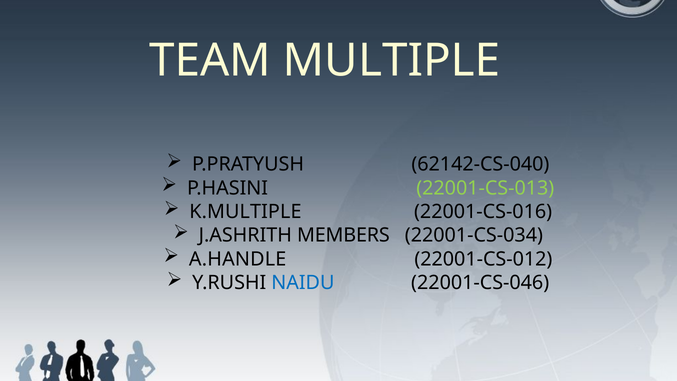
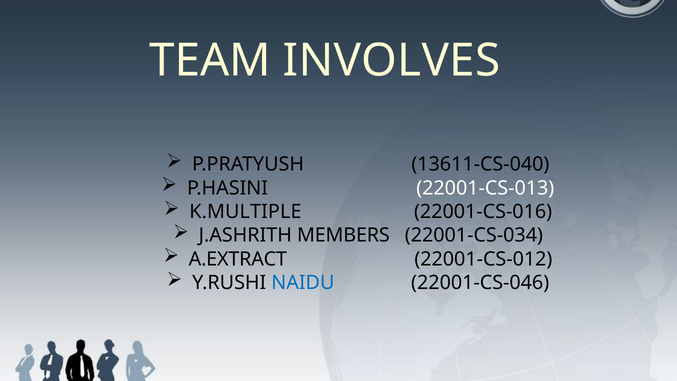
MULTIPLE: MULTIPLE -> INVOLVES
62142-CS-040: 62142-CS-040 -> 13611-CS-040
22001-CS-013 colour: light green -> white
A.HANDLE: A.HANDLE -> A.EXTRACT
